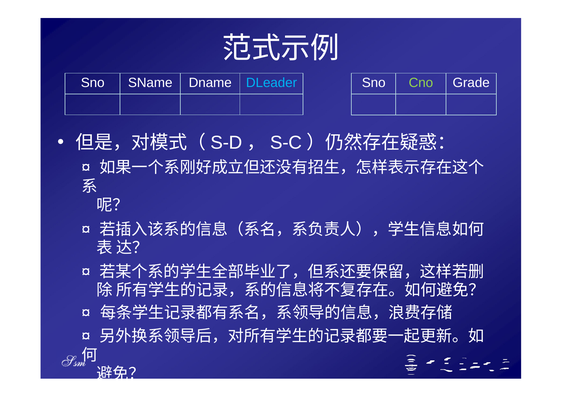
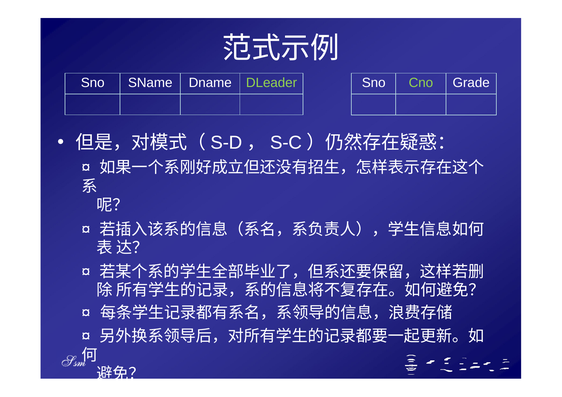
DLeader colour: light blue -> light green
